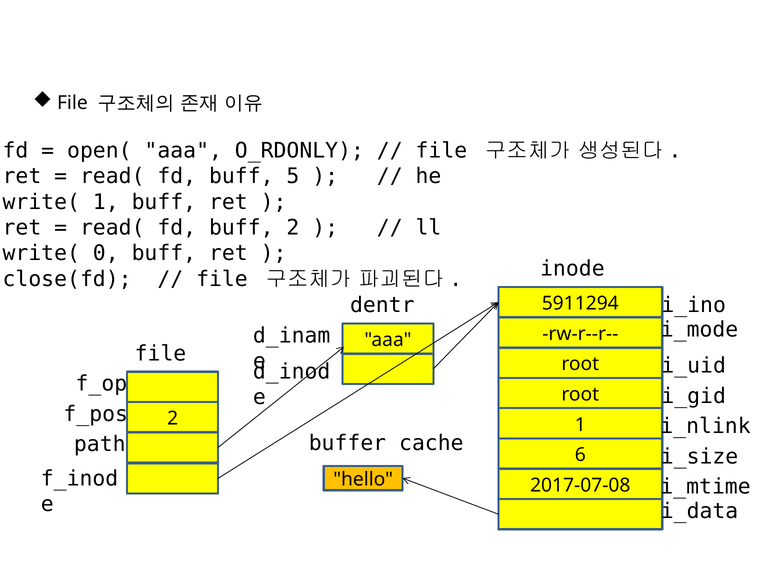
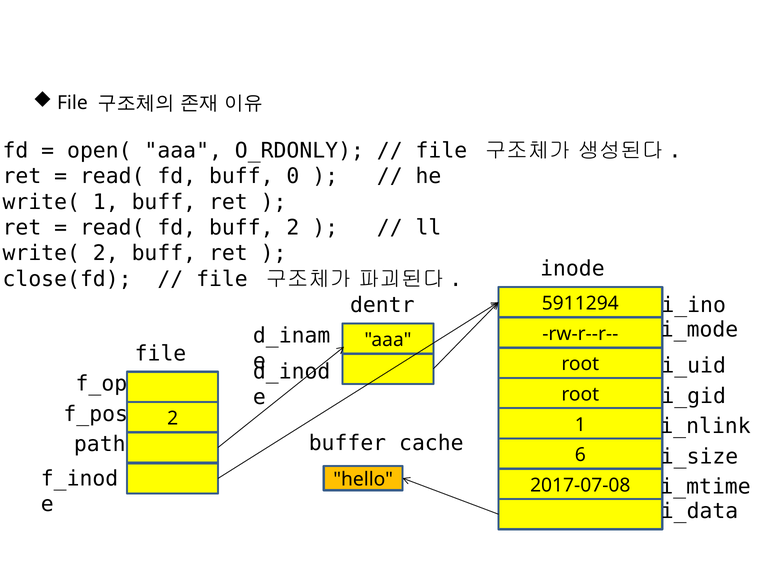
5: 5 -> 0
write( 0: 0 -> 2
